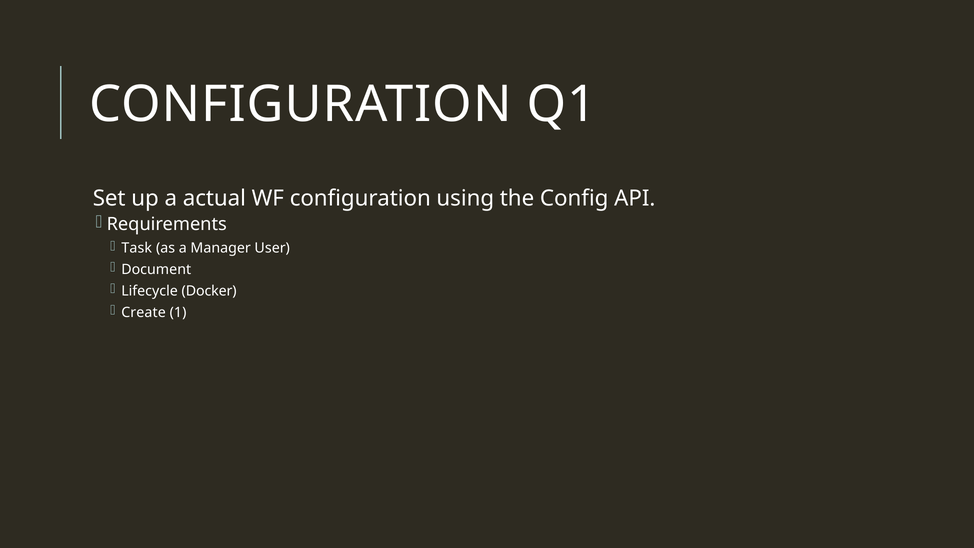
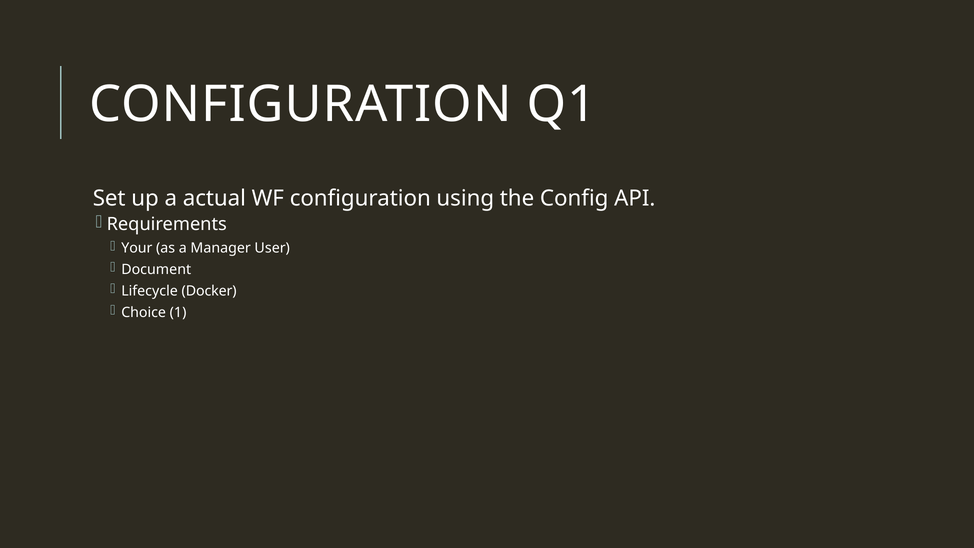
Task: Task -> Your
Create: Create -> Choice
